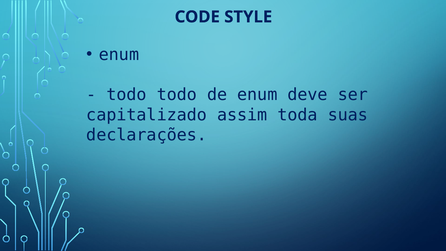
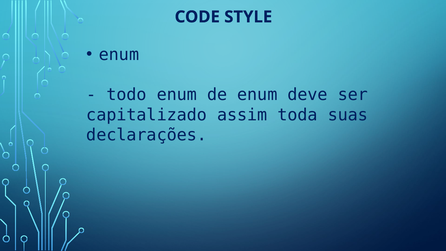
todo todo: todo -> enum
